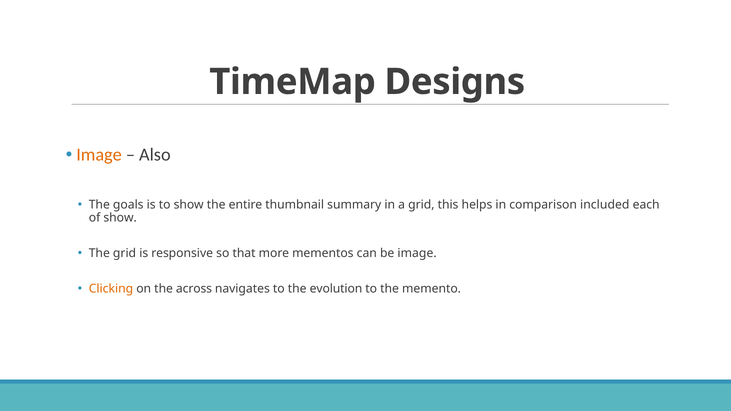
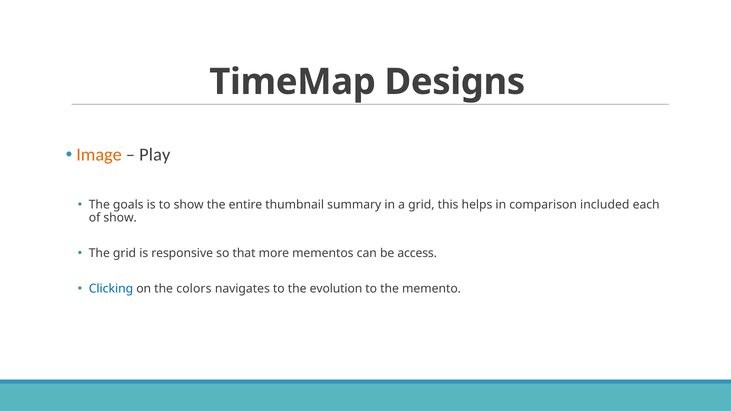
Also: Also -> Play
be image: image -> access
Clicking colour: orange -> blue
across: across -> colors
